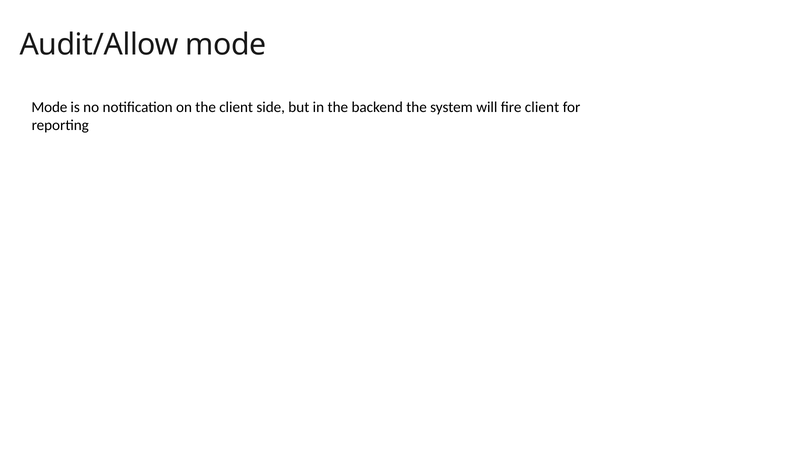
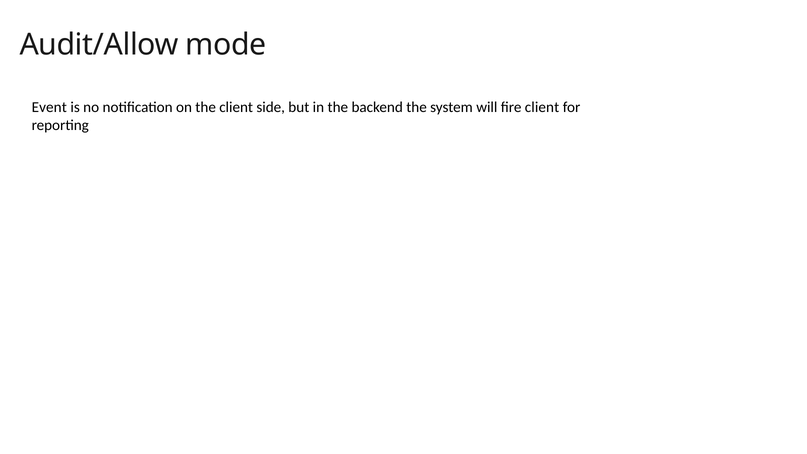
Mode at (49, 107): Mode -> Event
